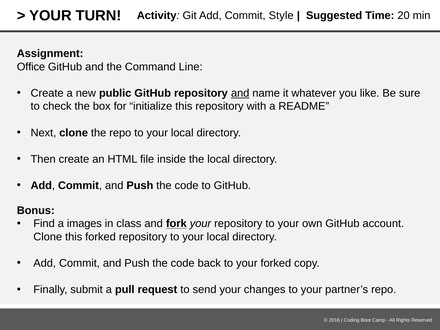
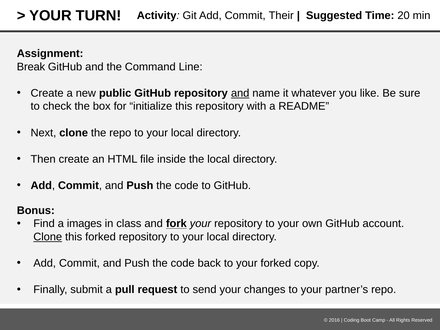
Style: Style -> Their
Office: Office -> Break
Clone at (48, 237) underline: none -> present
